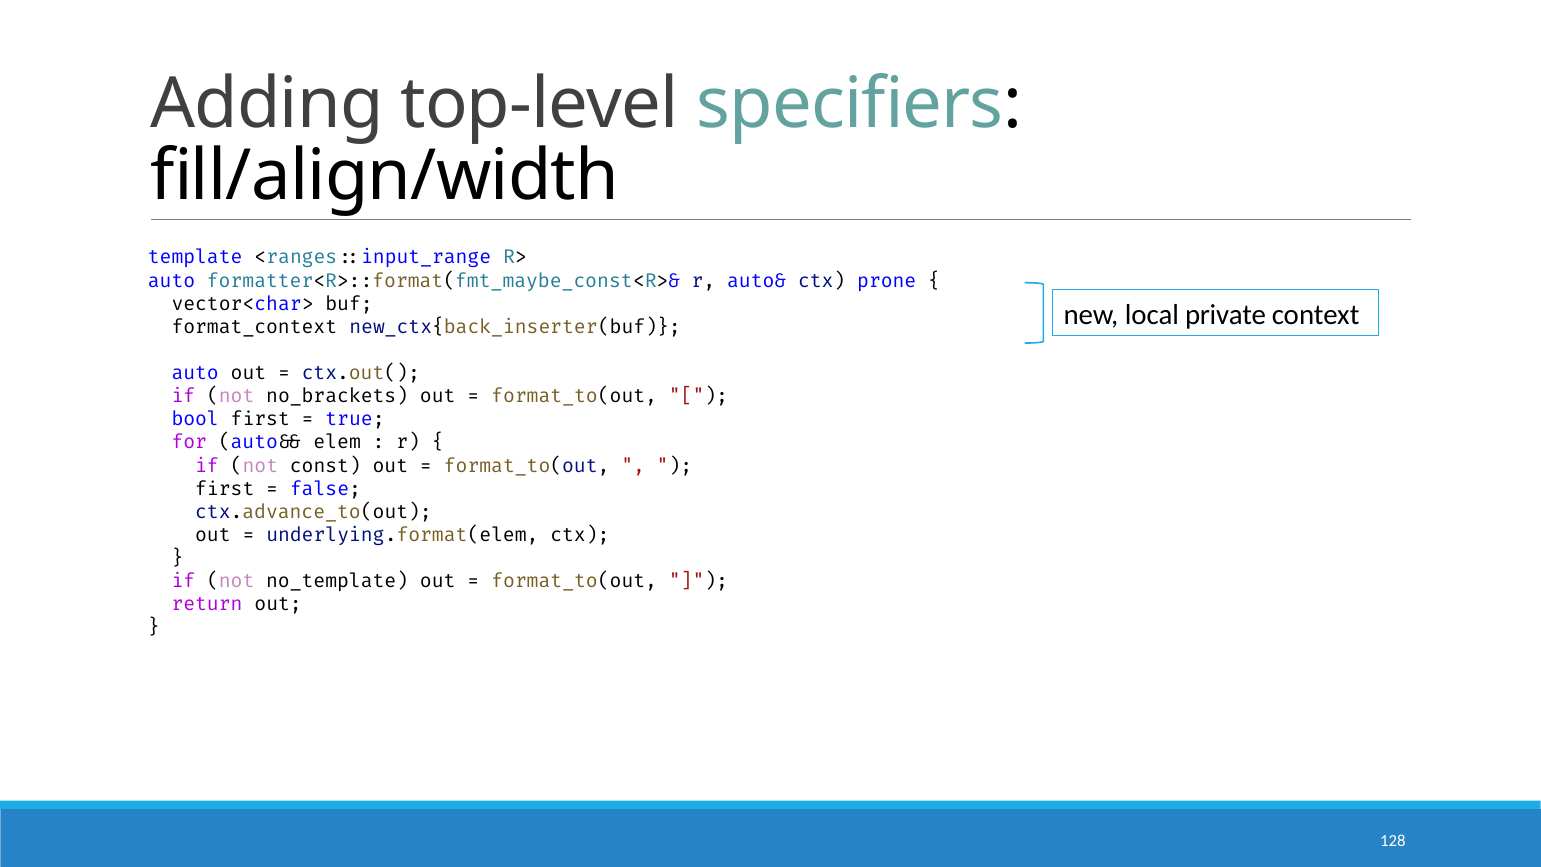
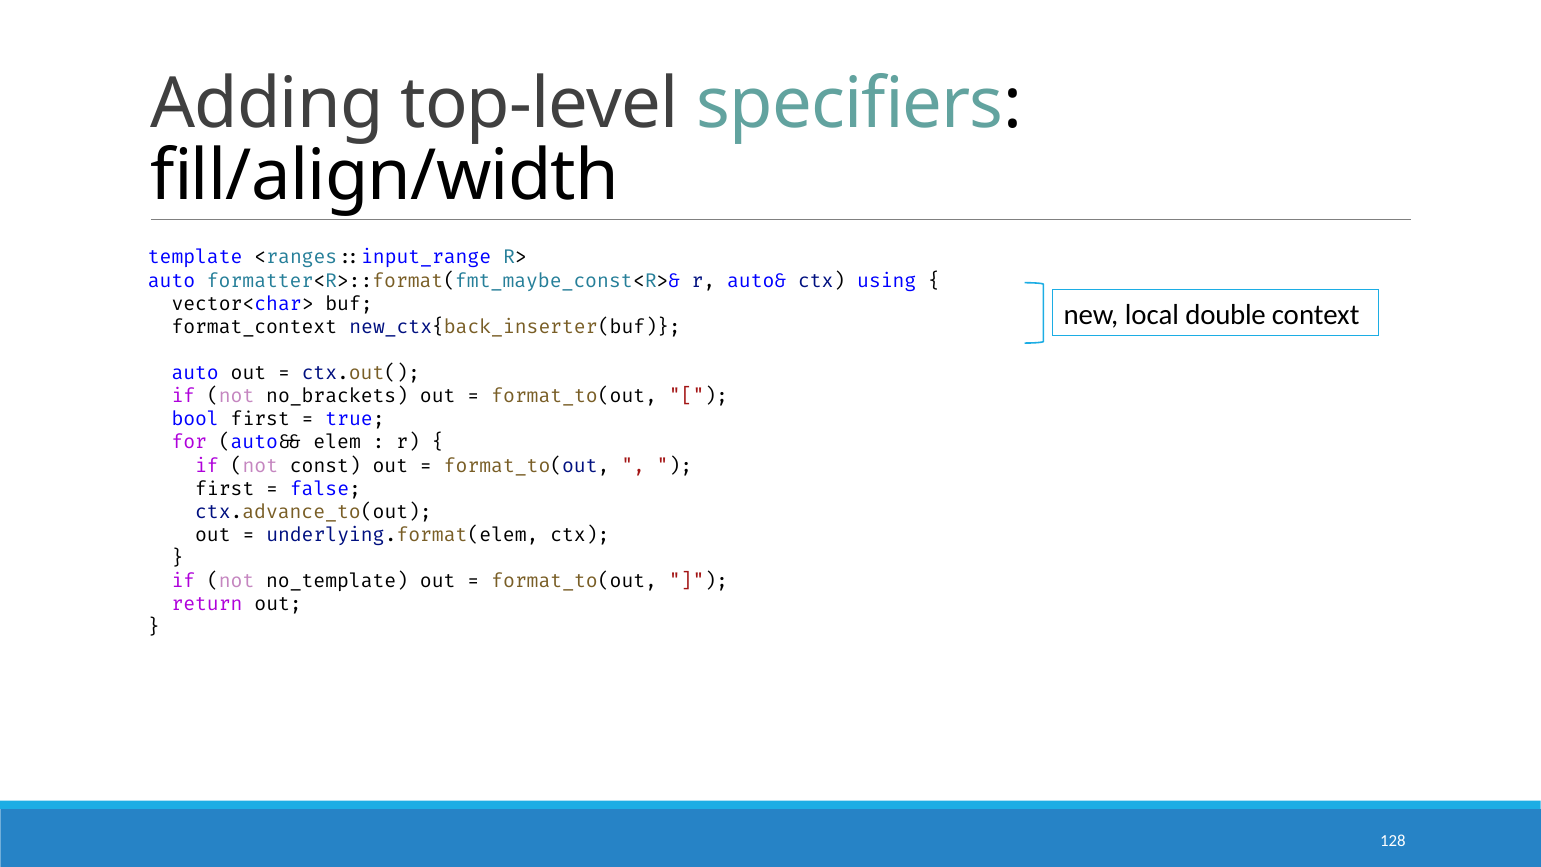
prone: prone -> using
private: private -> double
